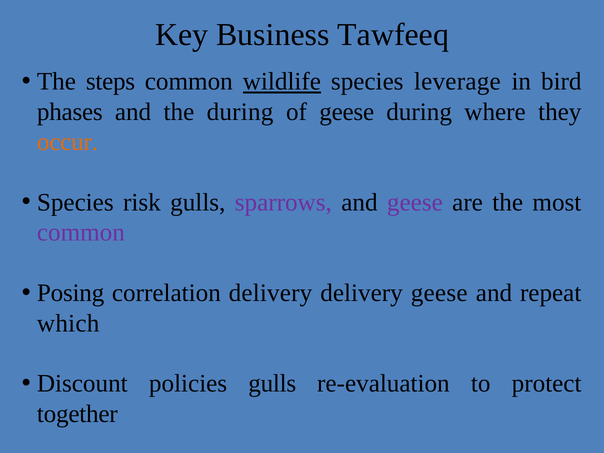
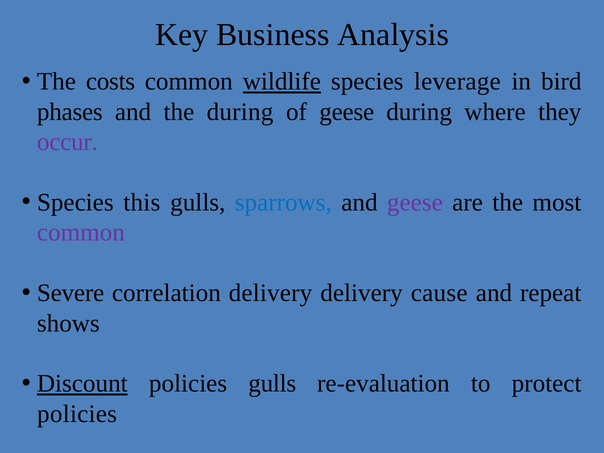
Tawfeeq: Tawfeeq -> Analysis
steps: steps -> costs
occur colour: orange -> purple
risk: risk -> this
sparrows colour: purple -> blue
Posing: Posing -> Severe
delivery geese: geese -> cause
which: which -> shows
Discount underline: none -> present
together at (77, 414): together -> policies
